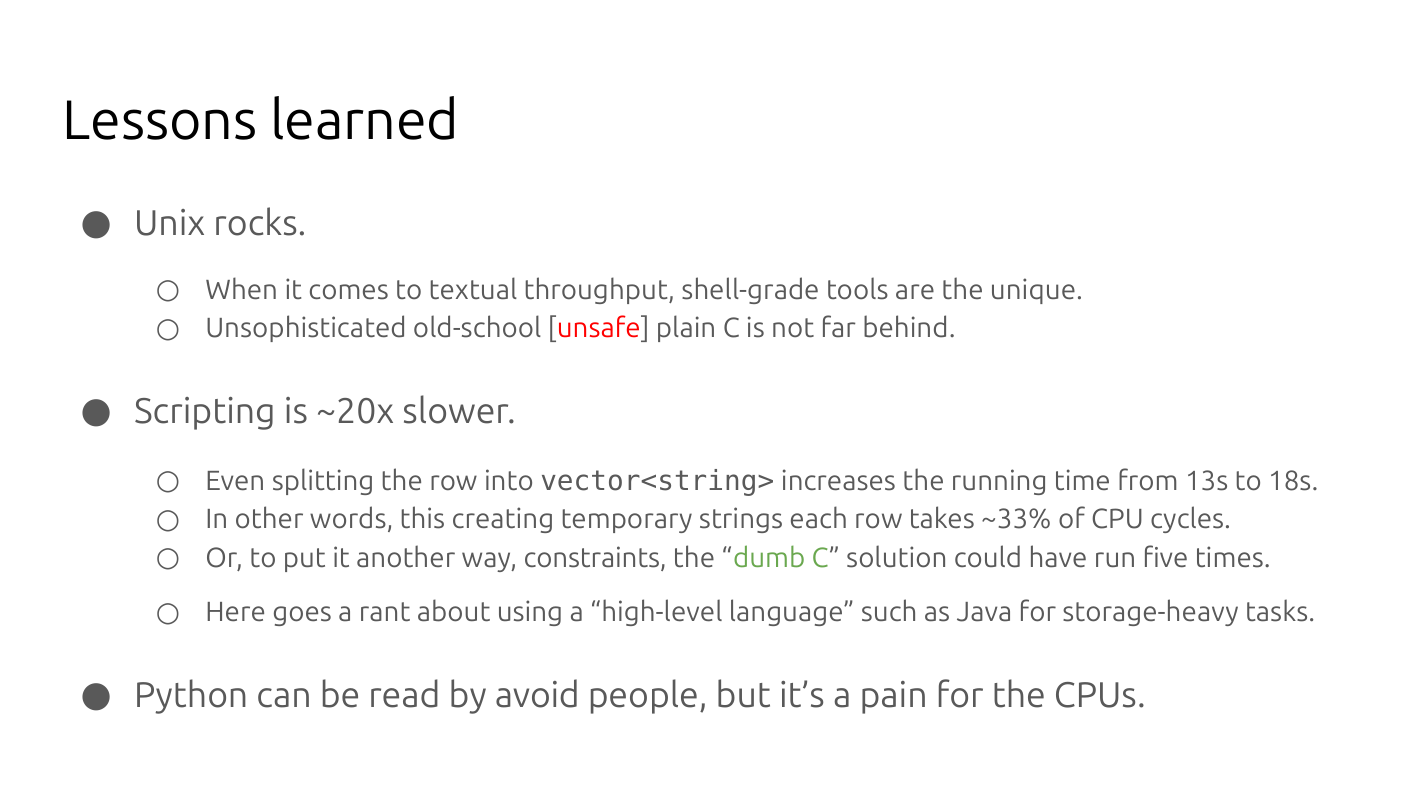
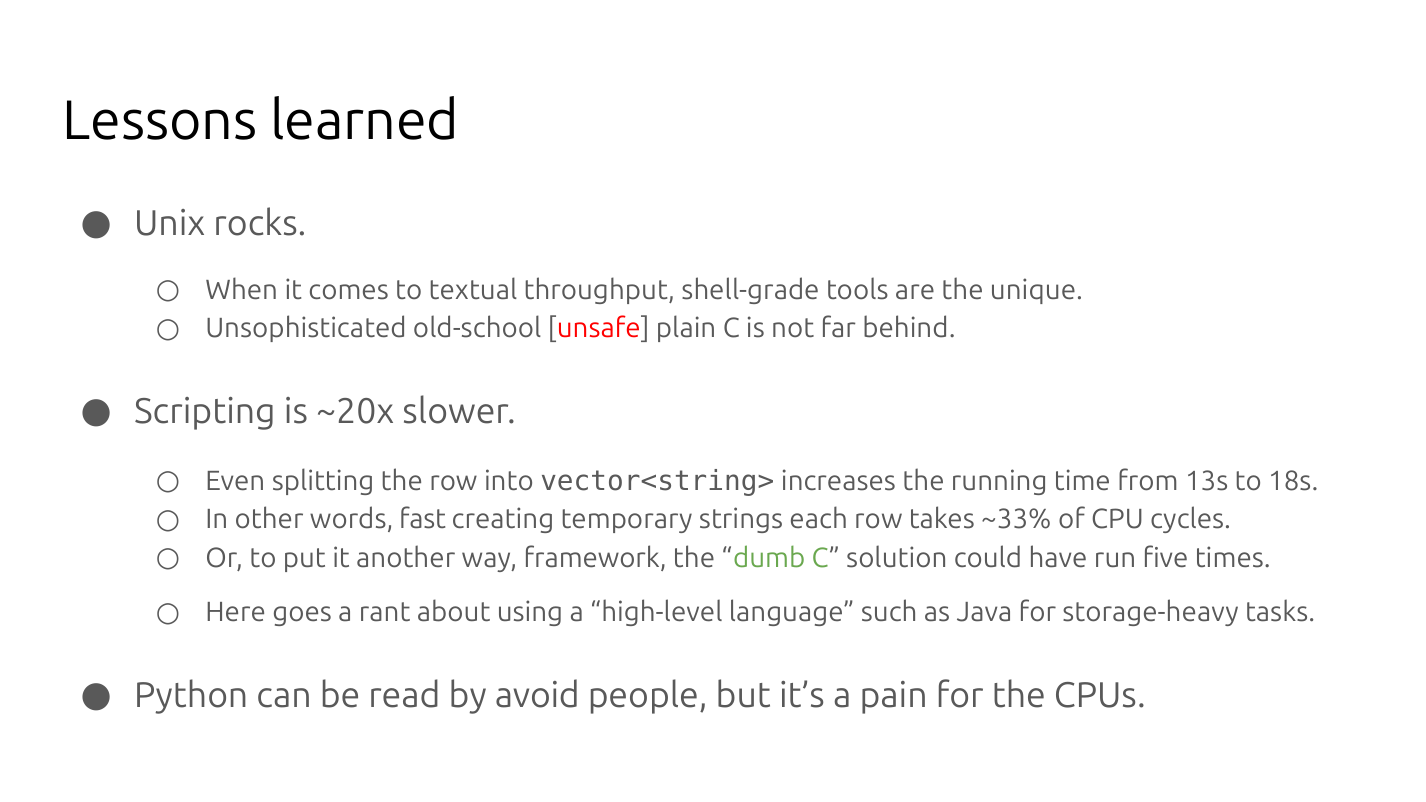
this: this -> fast
constraints: constraints -> framework
